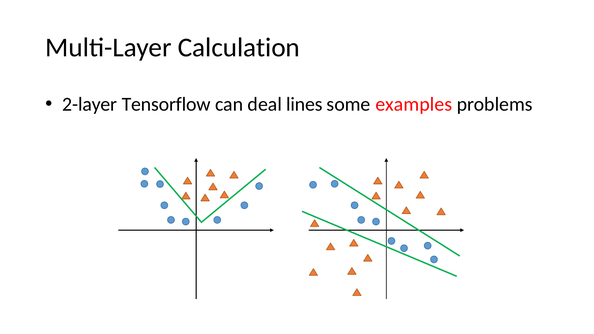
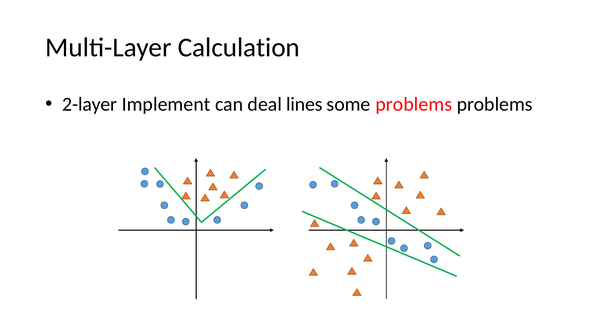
Tensorflow: Tensorflow -> Implement
some examples: examples -> problems
